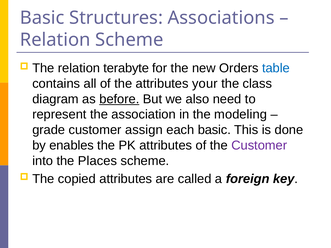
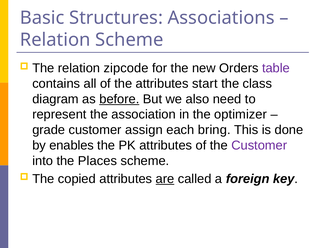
terabyte: terabyte -> zipcode
table colour: blue -> purple
your: your -> start
modeling: modeling -> optimizer
each basic: basic -> bring
are underline: none -> present
